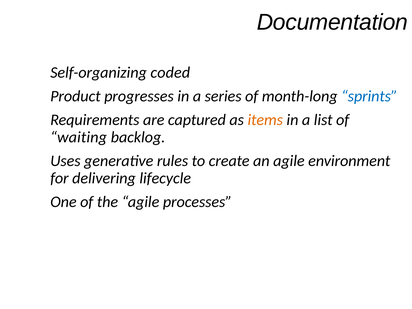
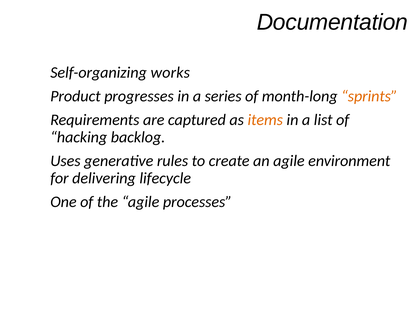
coded: coded -> works
sprints colour: blue -> orange
waiting: waiting -> hacking
